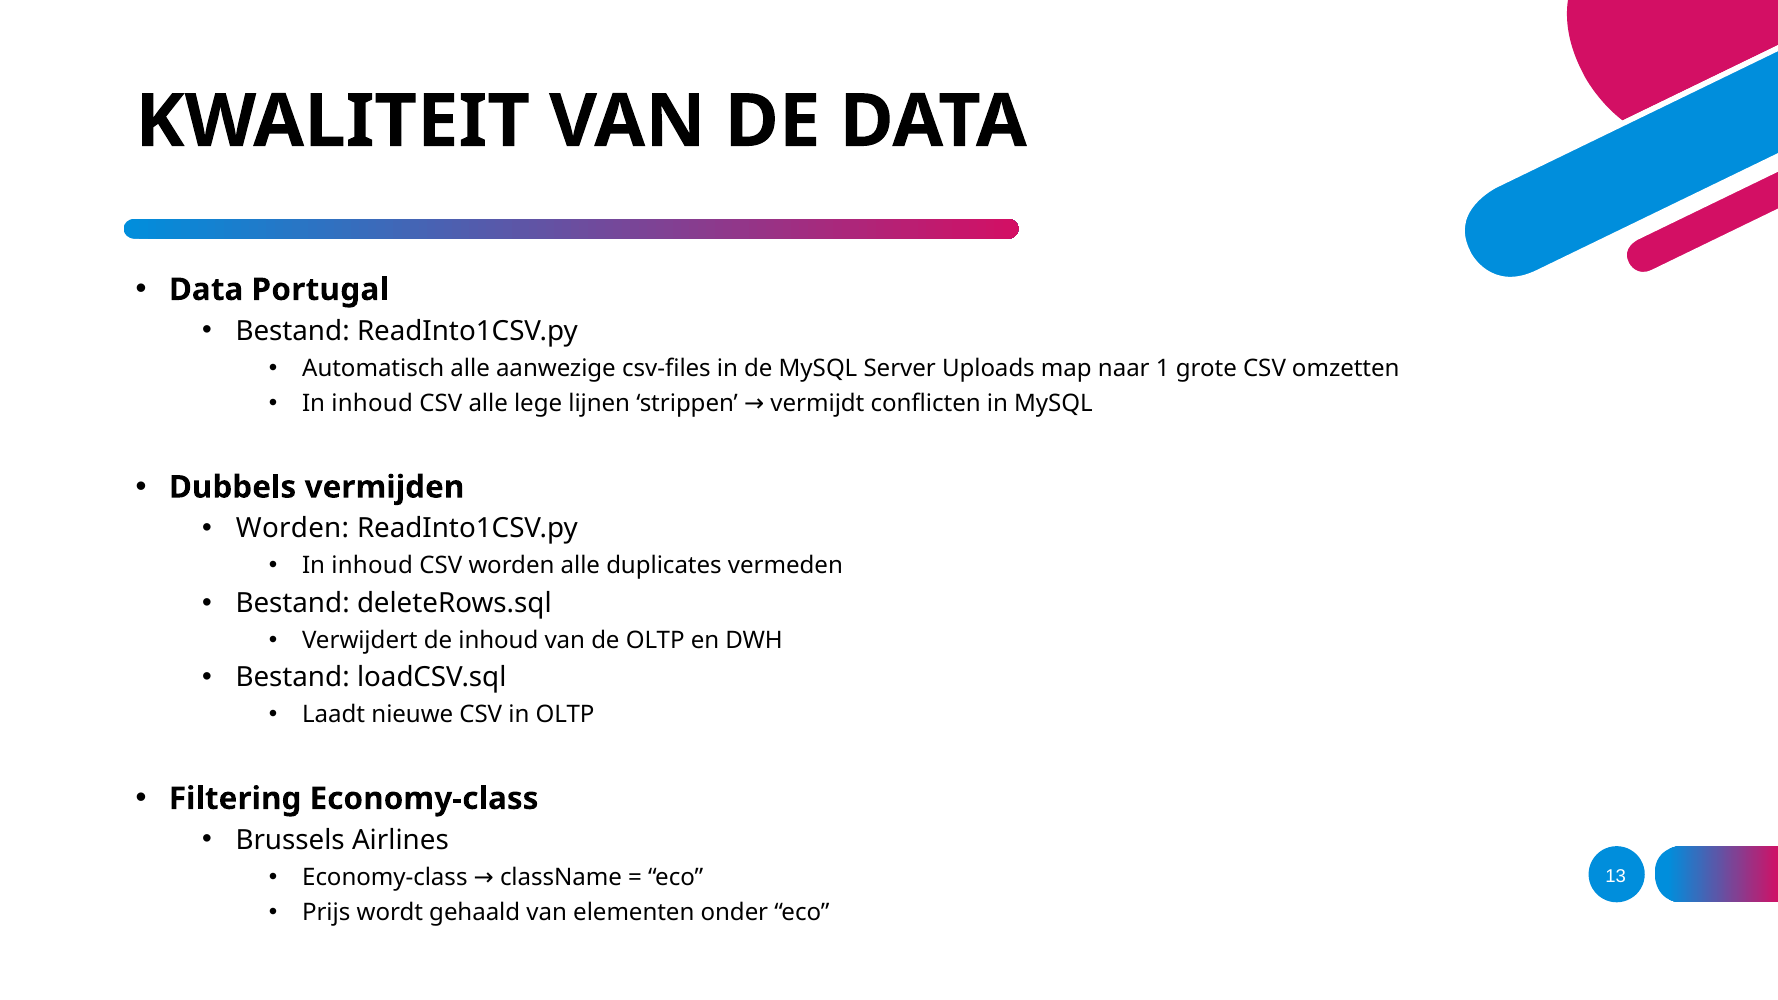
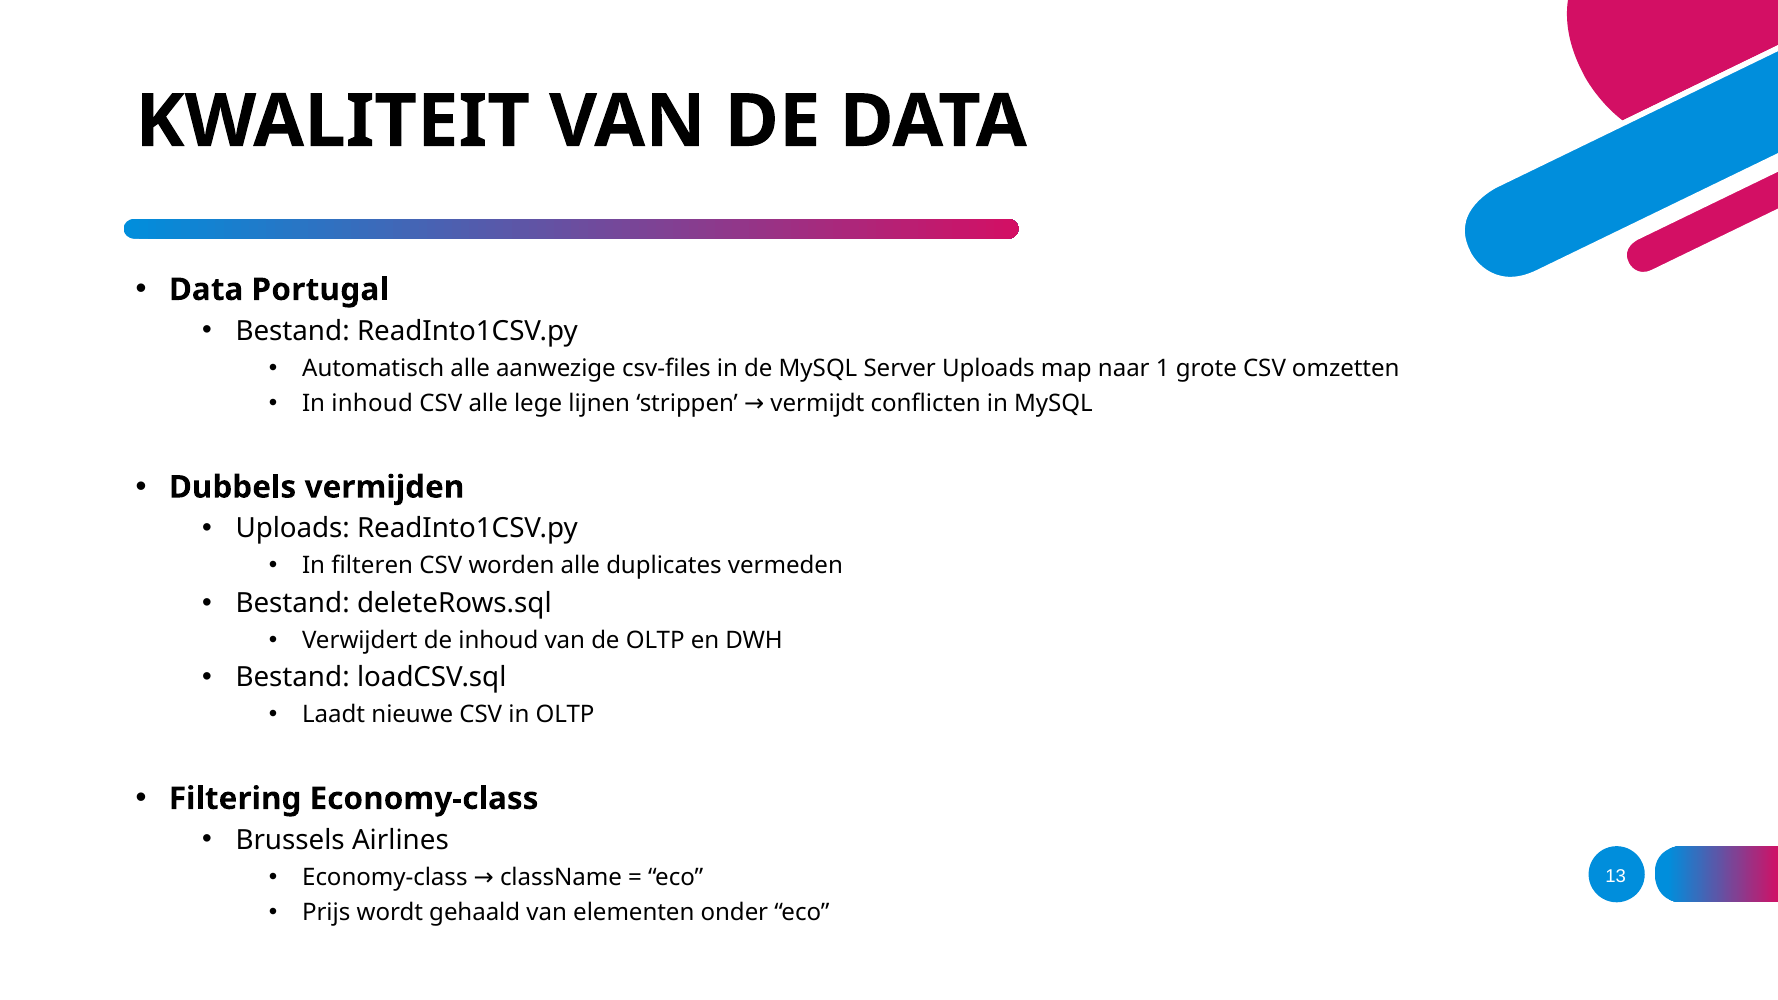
Worden at (293, 529): Worden -> Uploads
inhoud at (372, 566): inhoud -> filteren
